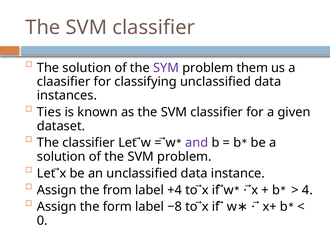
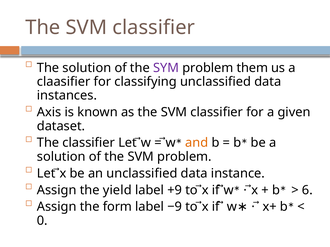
Ties: Ties -> Axis
and colour: purple -> orange
from: from -> yield
+4: +4 -> +9
4: 4 -> 6
−8: −8 -> −9
